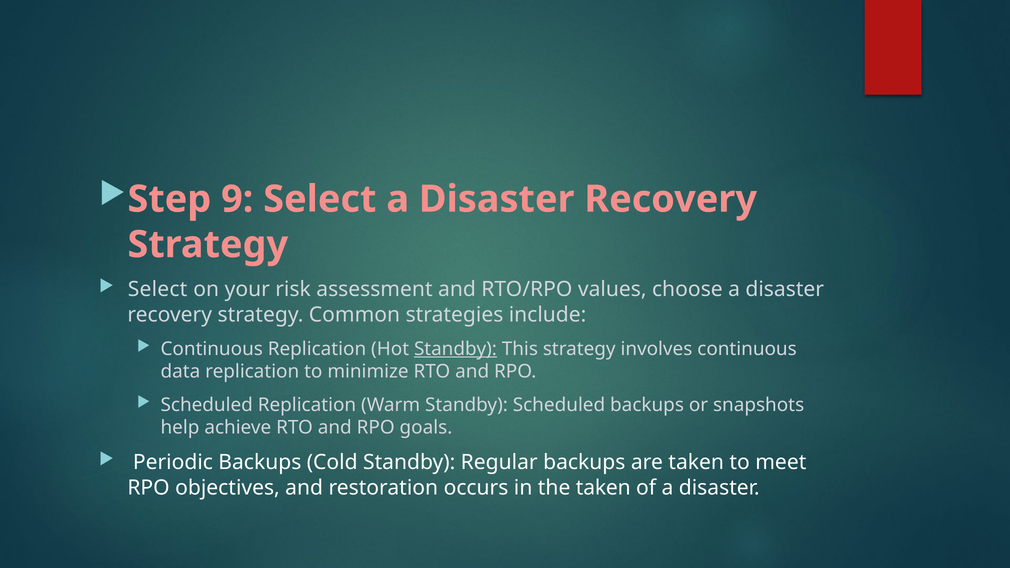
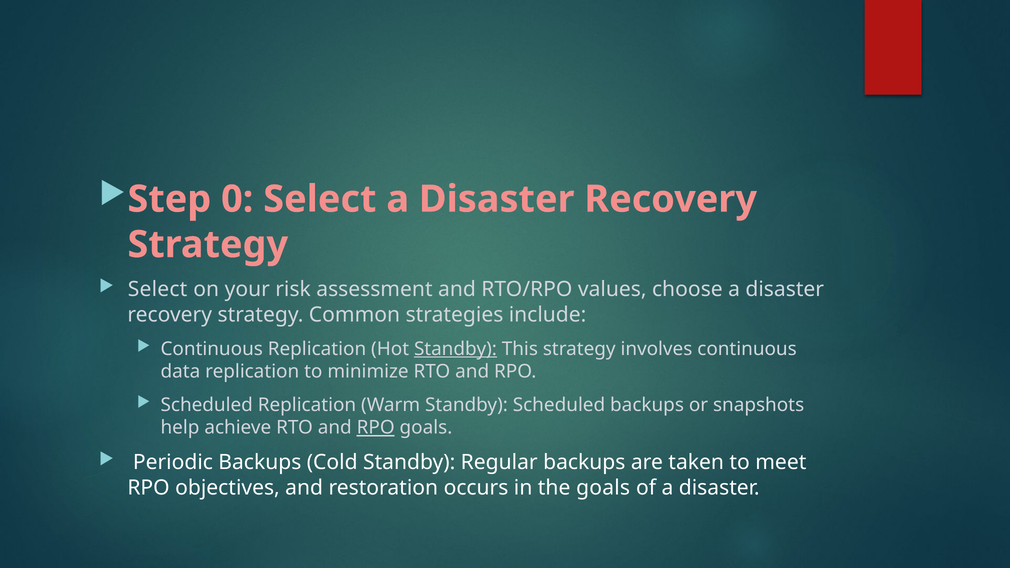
9: 9 -> 0
RPO at (376, 428) underline: none -> present
the taken: taken -> goals
